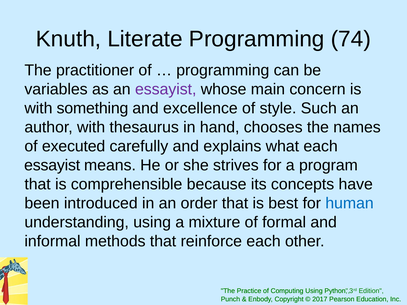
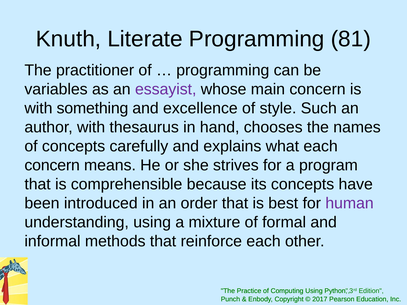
74: 74 -> 81
of executed: executed -> concepts
essayist at (52, 165): essayist -> concern
human colour: blue -> purple
